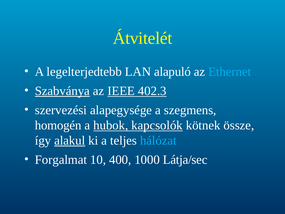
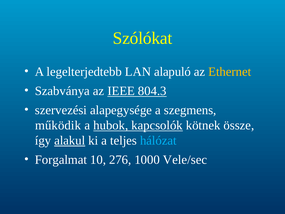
Átvitelét: Átvitelét -> Szólókat
Ethernet colour: light blue -> yellow
Szabványa underline: present -> none
402.3: 402.3 -> 804.3
homogén: homogén -> működik
400: 400 -> 276
Látja/sec: Látja/sec -> Vele/sec
